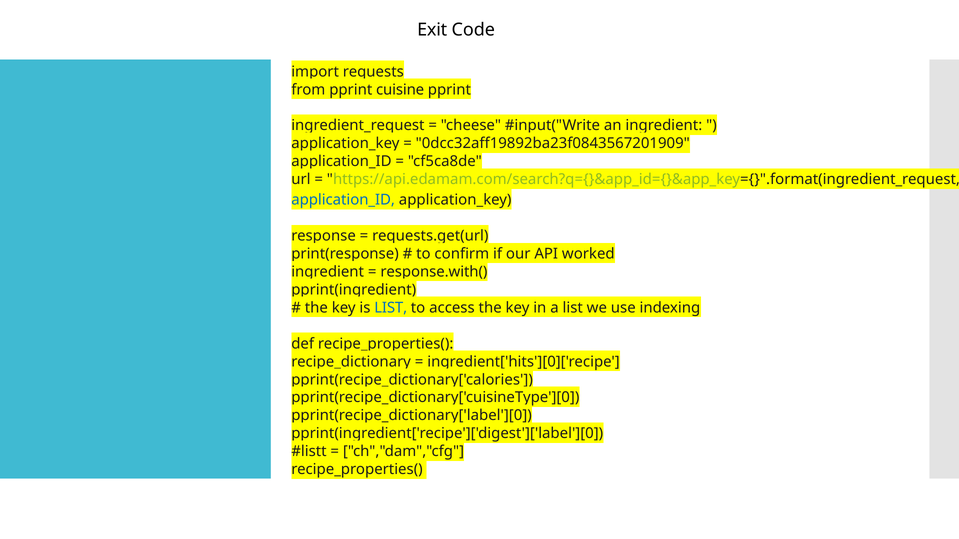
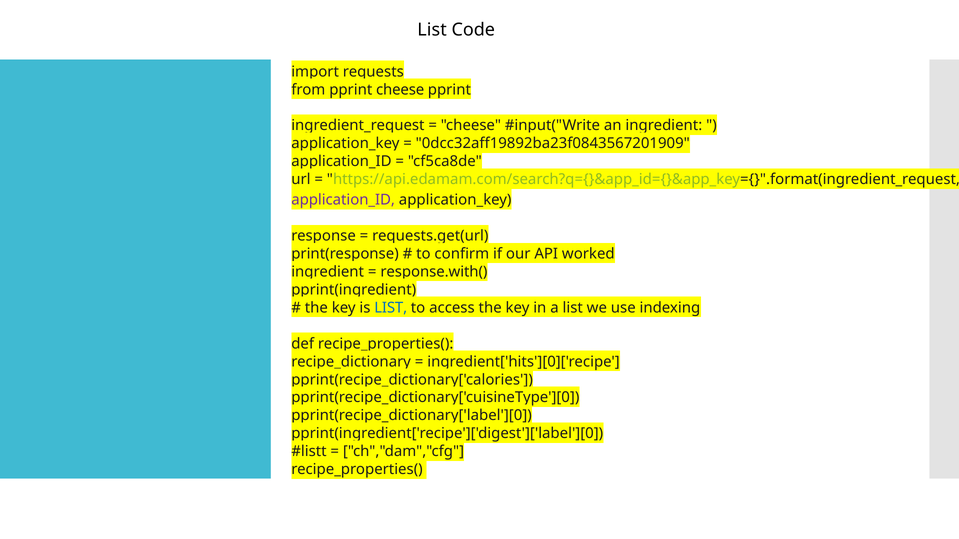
Exit at (432, 30): Exit -> List
pprint cuisine: cuisine -> cheese
application_ID at (343, 200) colour: blue -> purple
